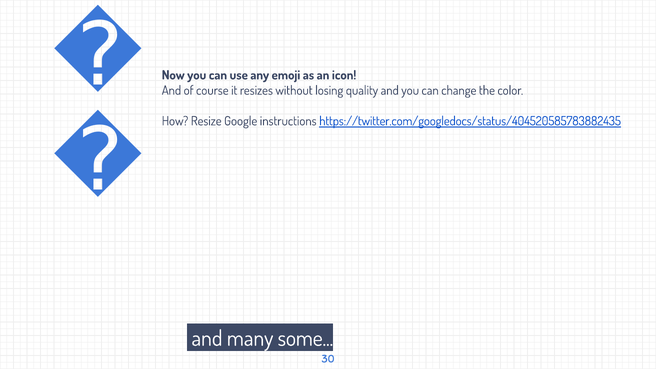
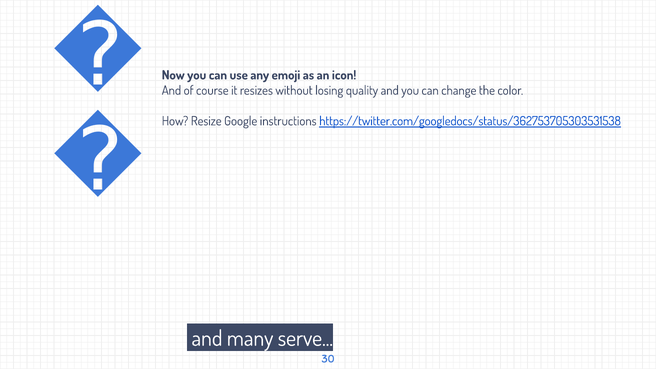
https://twitter.com/googledocs/status/404520585783882435: https://twitter.com/googledocs/status/404520585783882435 -> https://twitter.com/googledocs/status/362753705303531538
some: some -> serve
